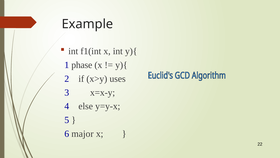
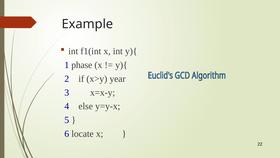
uses: uses -> year
major: major -> locate
